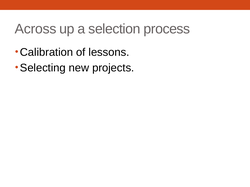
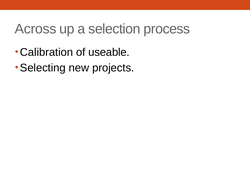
lessons: lessons -> useable
